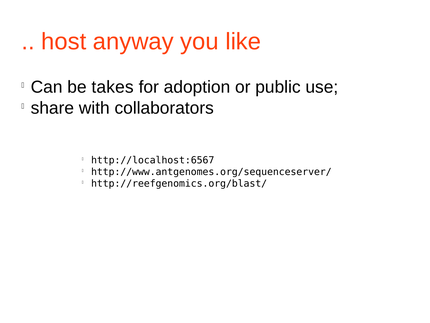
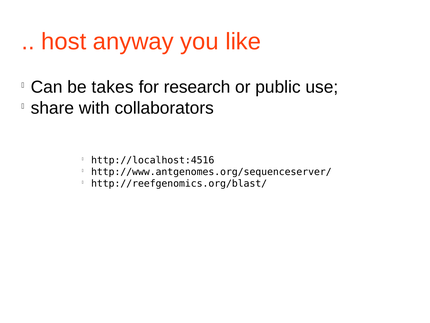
adoption: adoption -> research
http://localhost:6567: http://localhost:6567 -> http://localhost:4516
